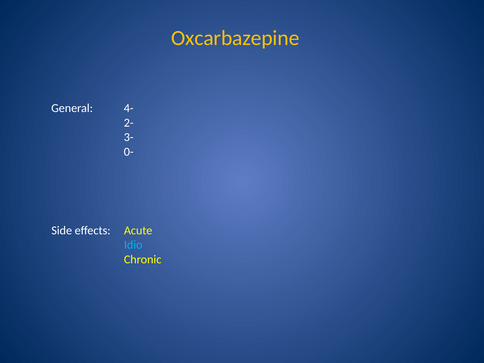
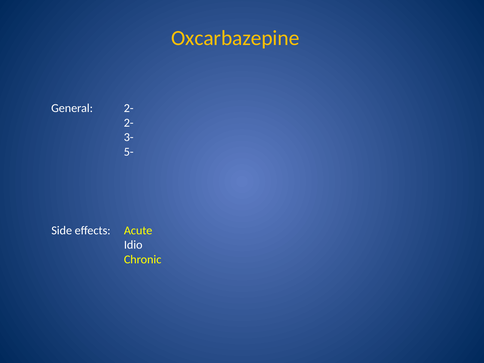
General 4-: 4- -> 2-
0-: 0- -> 5-
Idio colour: light blue -> white
